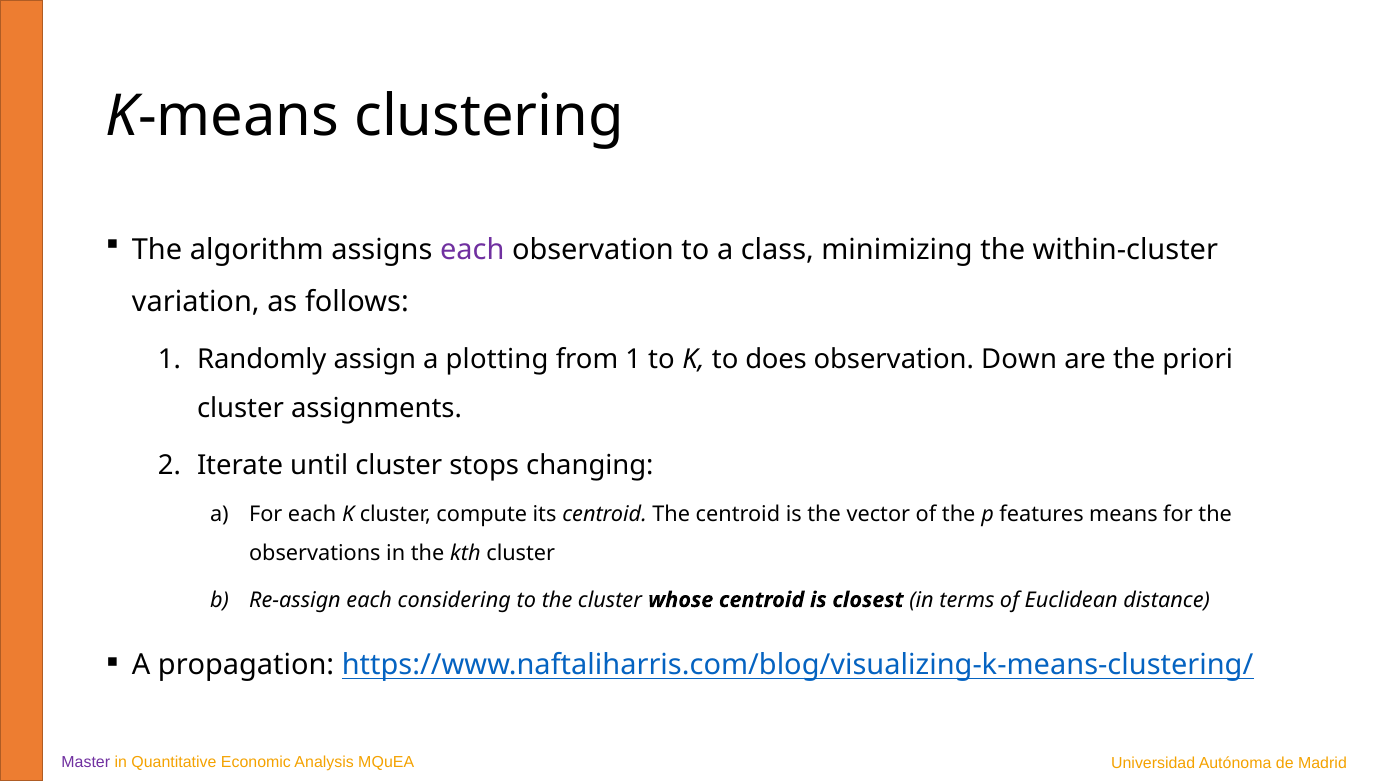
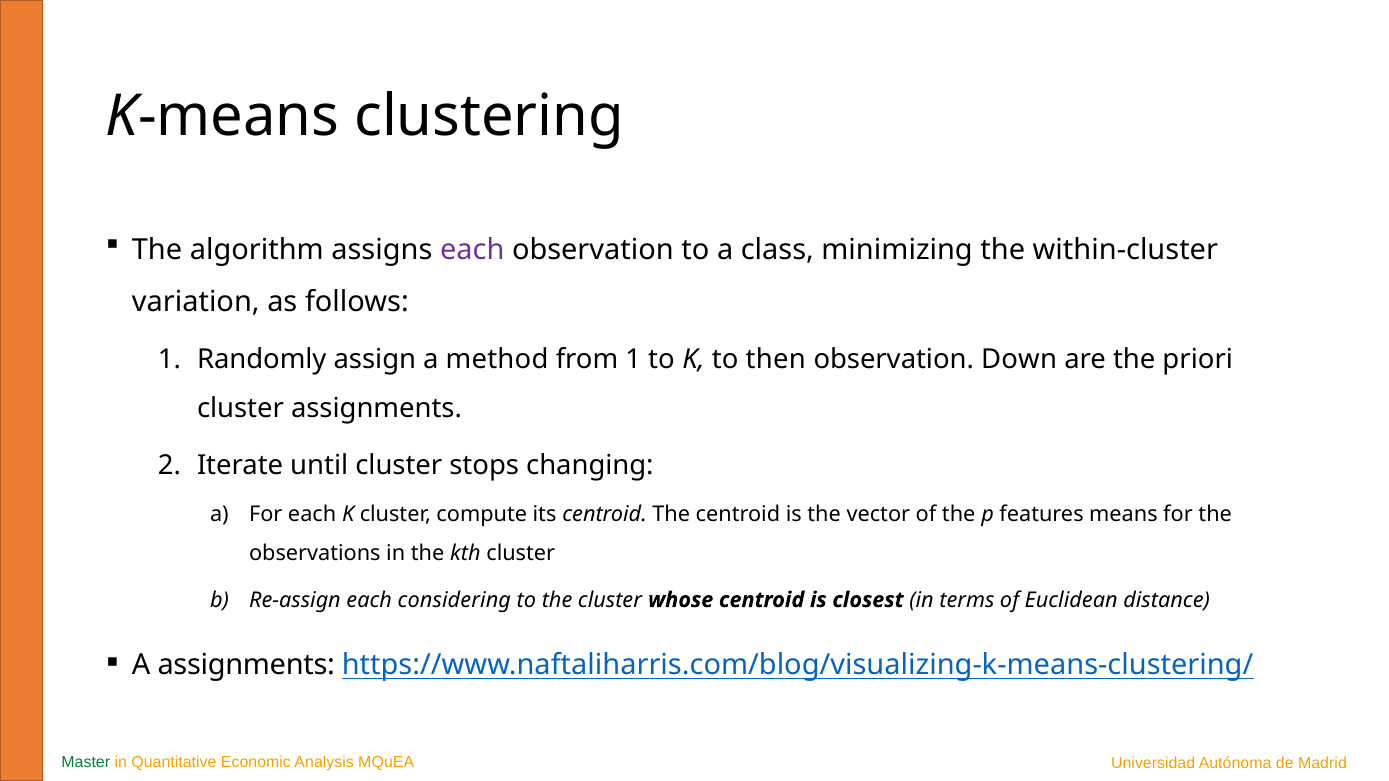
plotting: plotting -> method
does: does -> then
A propagation: propagation -> assignments
Master colour: purple -> green
